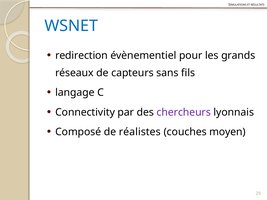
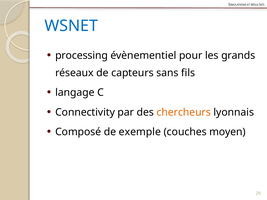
redirection: redirection -> processing
chercheurs colour: purple -> orange
réalistes: réalistes -> exemple
